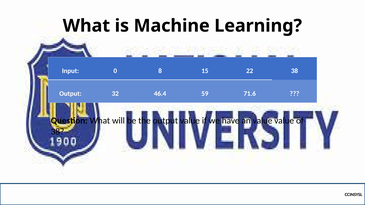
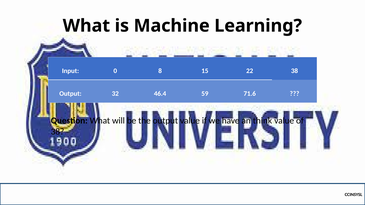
an value: value -> think
